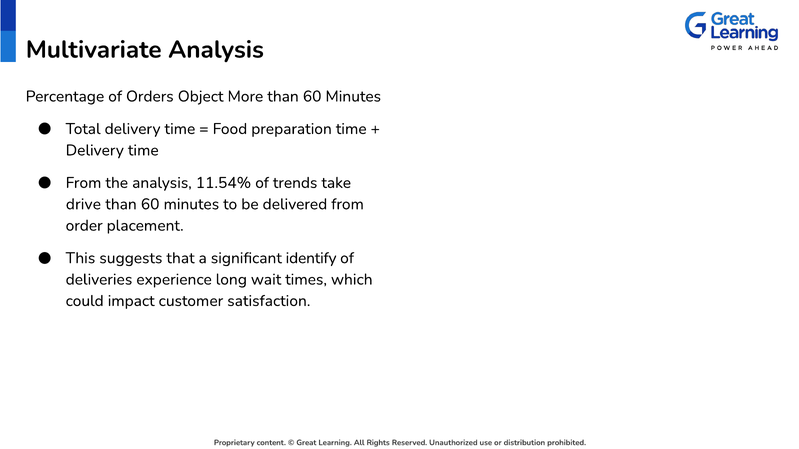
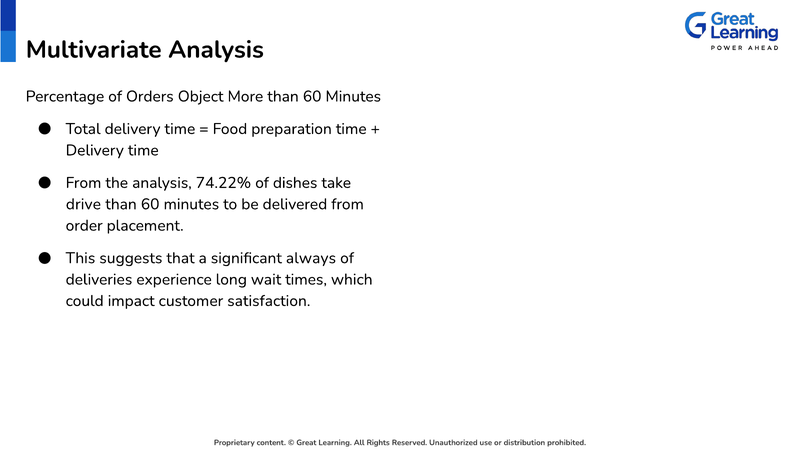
11.54%: 11.54% -> 74.22%
trends: trends -> dishes
identify: identify -> always
